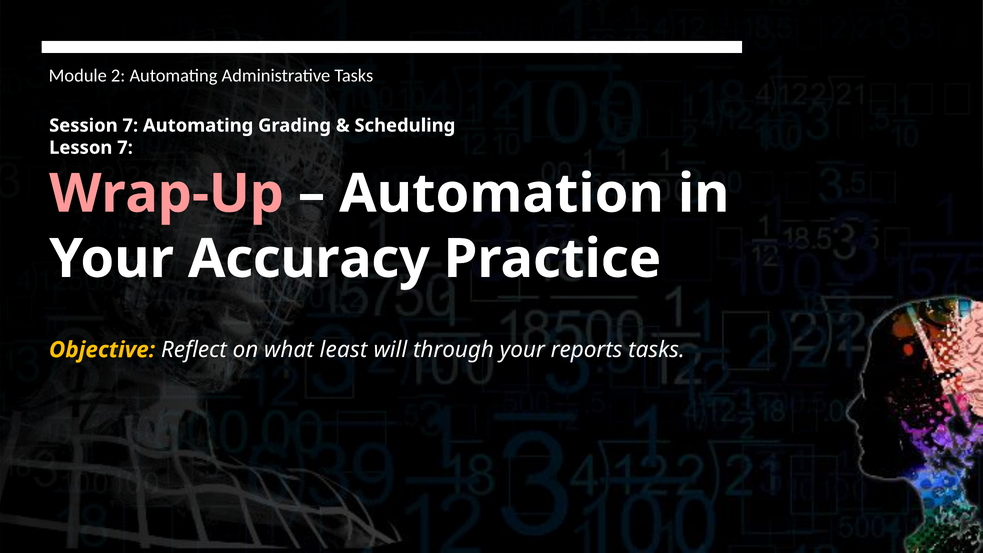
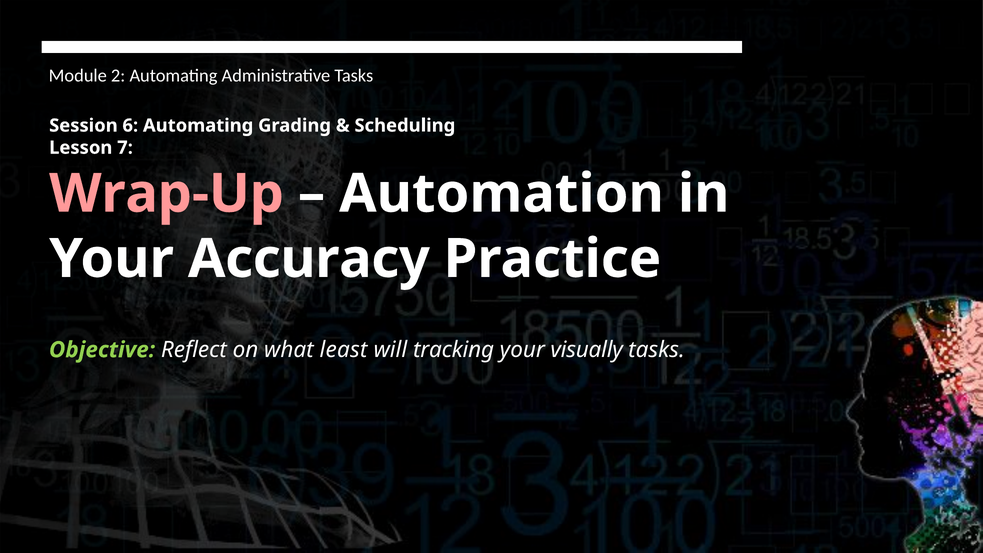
Session 7: 7 -> 6
Objective colour: yellow -> light green
through: through -> tracking
reports: reports -> visually
